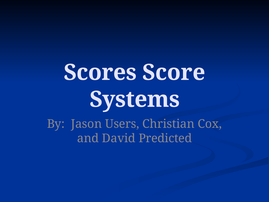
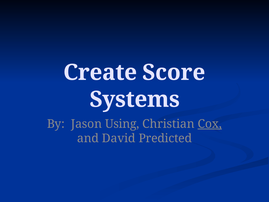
Scores: Scores -> Create
Users: Users -> Using
Cox underline: none -> present
